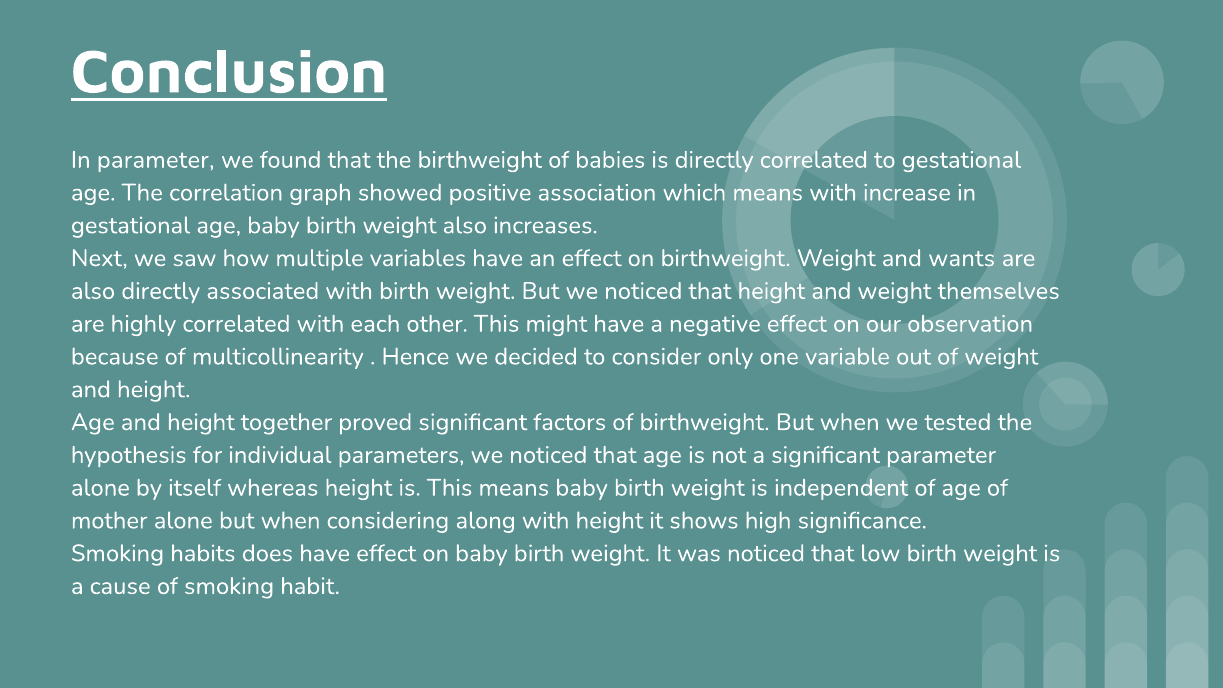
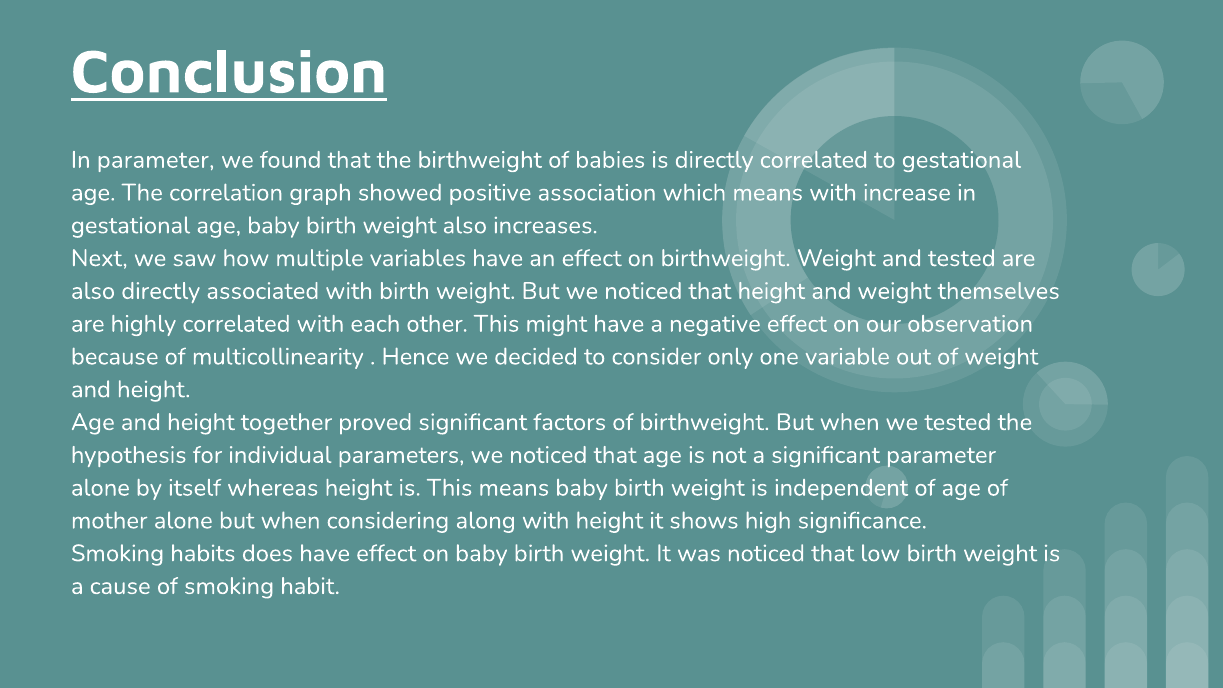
and wants: wants -> tested
